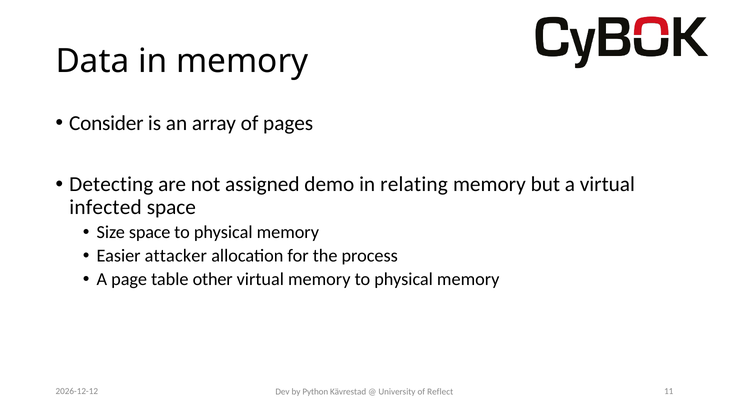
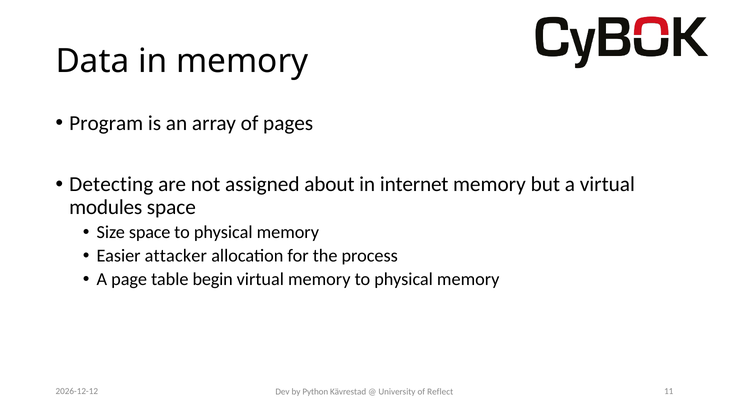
Consider: Consider -> Program
demo: demo -> about
relating: relating -> internet
infected: infected -> modules
other: other -> begin
